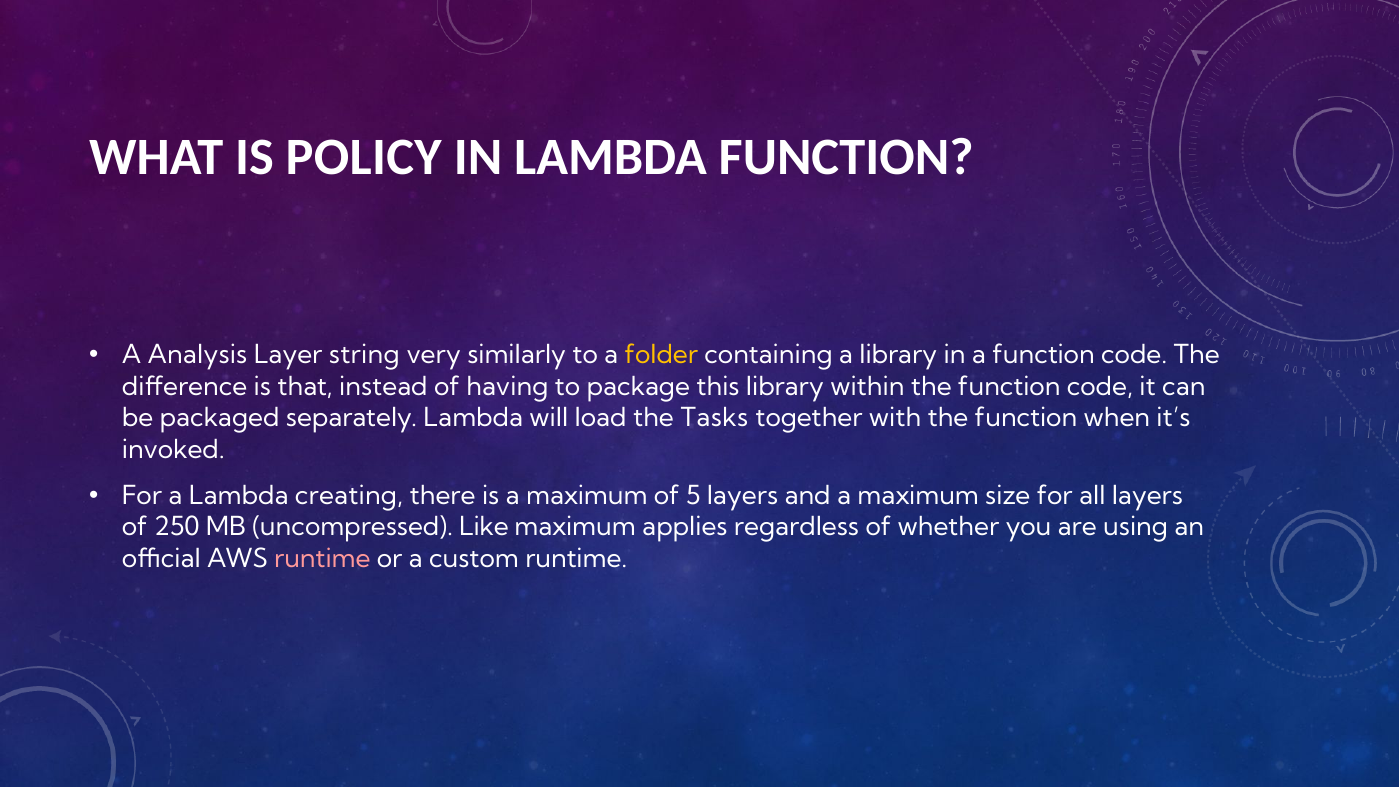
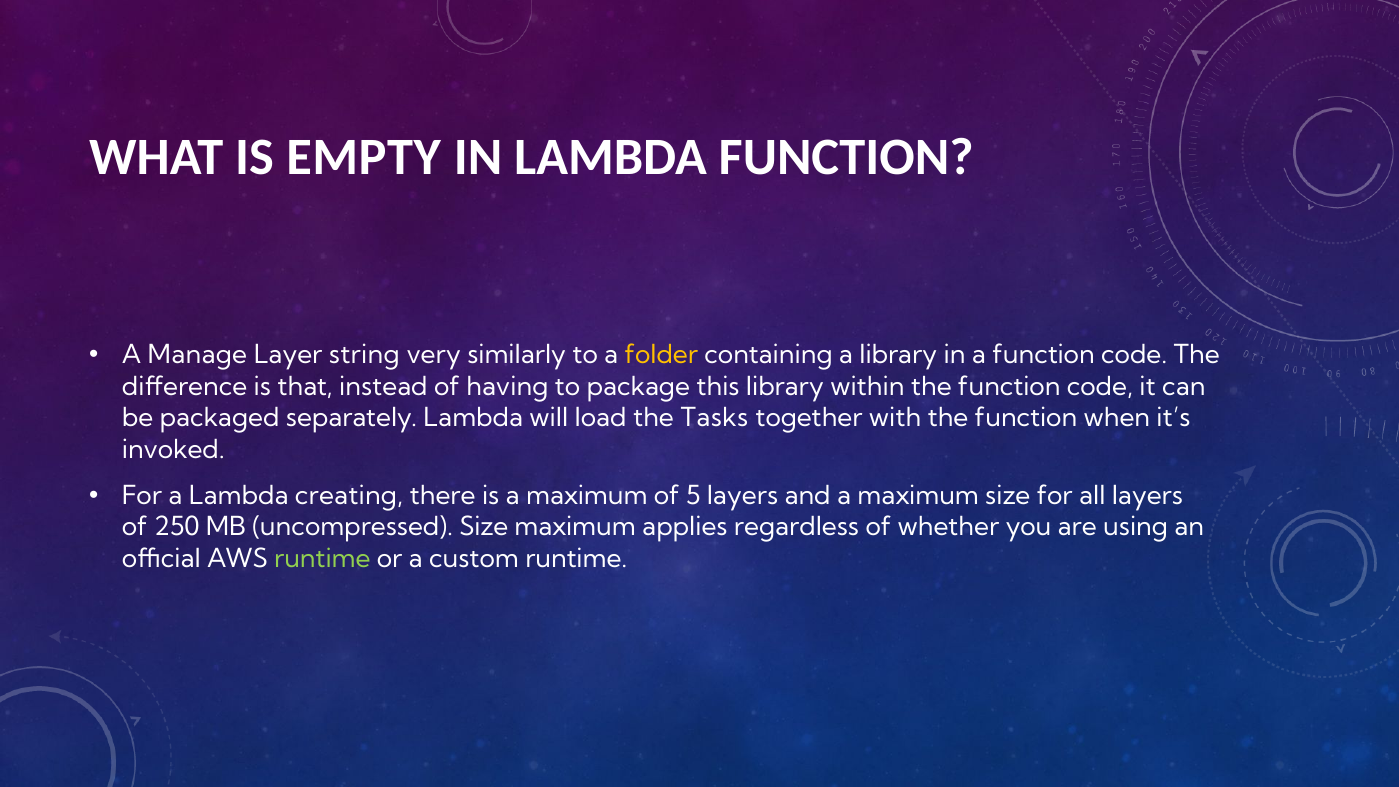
POLICY: POLICY -> EMPTY
Analysis: Analysis -> Manage
uncompressed Like: Like -> Size
runtime at (322, 559) colour: pink -> light green
